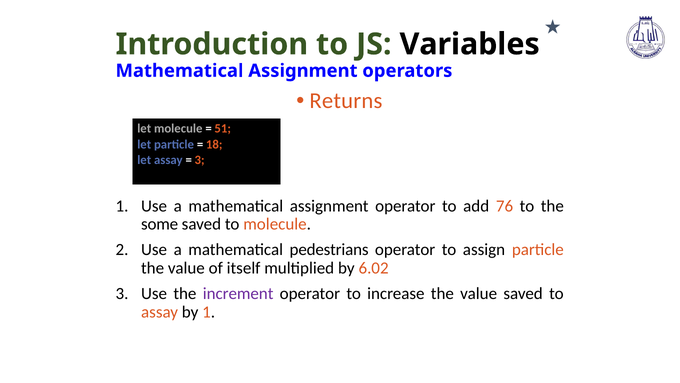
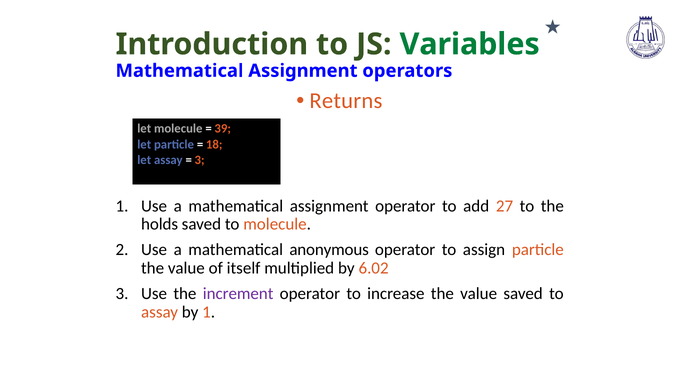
Variables colour: black -> green
51: 51 -> 39
76: 76 -> 27
some: some -> holds
pedestrians: pedestrians -> anonymous
